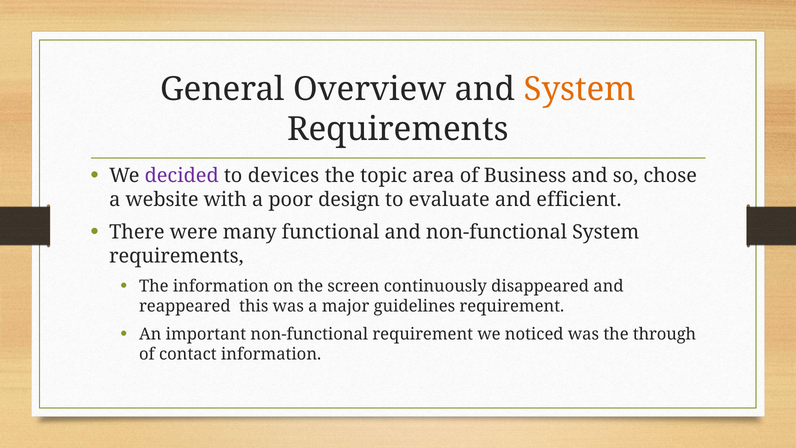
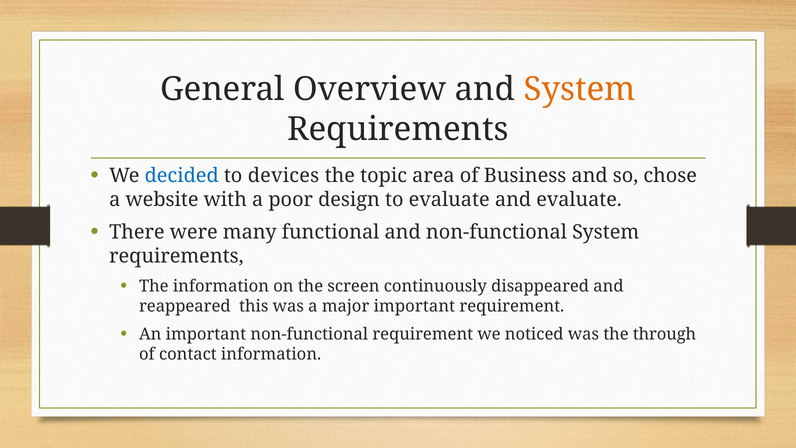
decided colour: purple -> blue
and efficient: efficient -> evaluate
major guidelines: guidelines -> important
